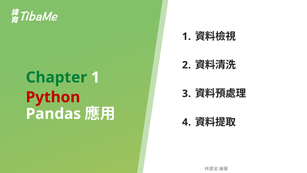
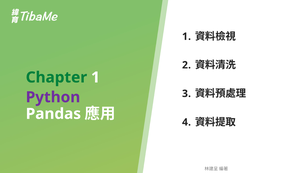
Python colour: red -> purple
